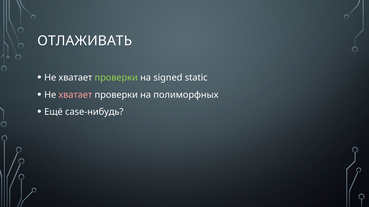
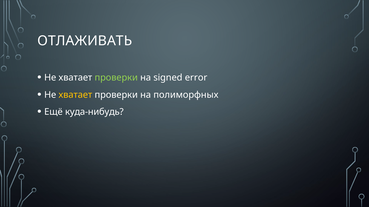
static: static -> error
хватает at (75, 95) colour: pink -> yellow
case-нибудь: case-нибудь -> куда-нибудь
